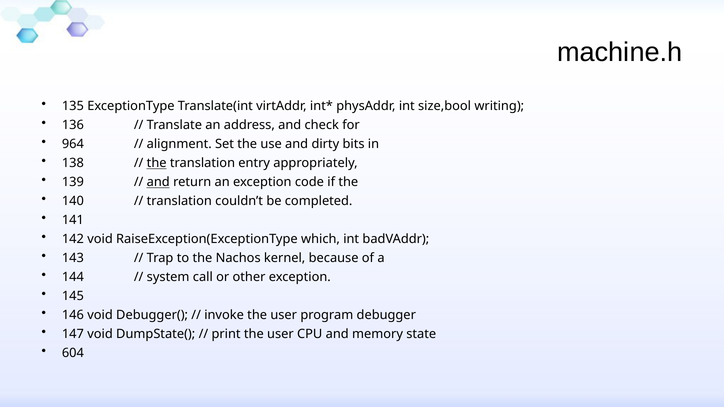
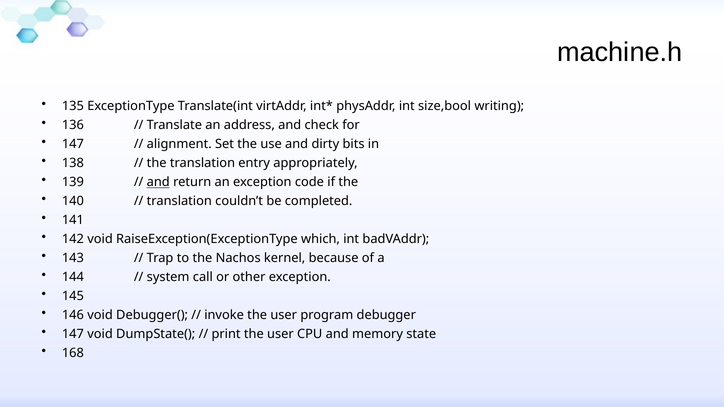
964 at (73, 144): 964 -> 147
the at (157, 163) underline: present -> none
604: 604 -> 168
